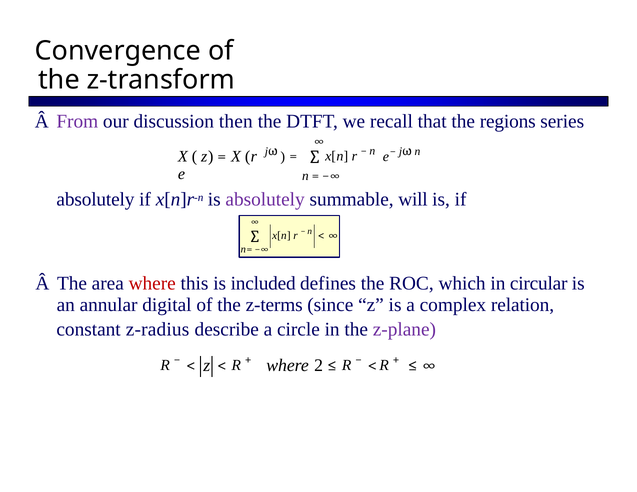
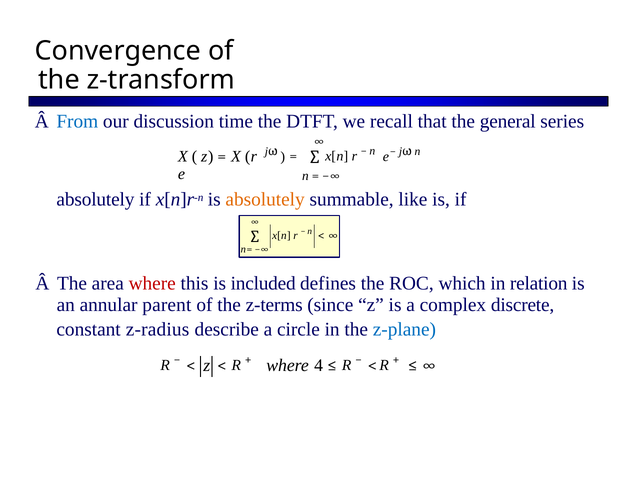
From colour: purple -> blue
then: then -> time
regions: regions -> general
absolutely at (265, 200) colour: purple -> orange
will: will -> like
circular: circular -> relation
digital: digital -> parent
relation: relation -> discrete
z-plane colour: purple -> blue
2: 2 -> 4
